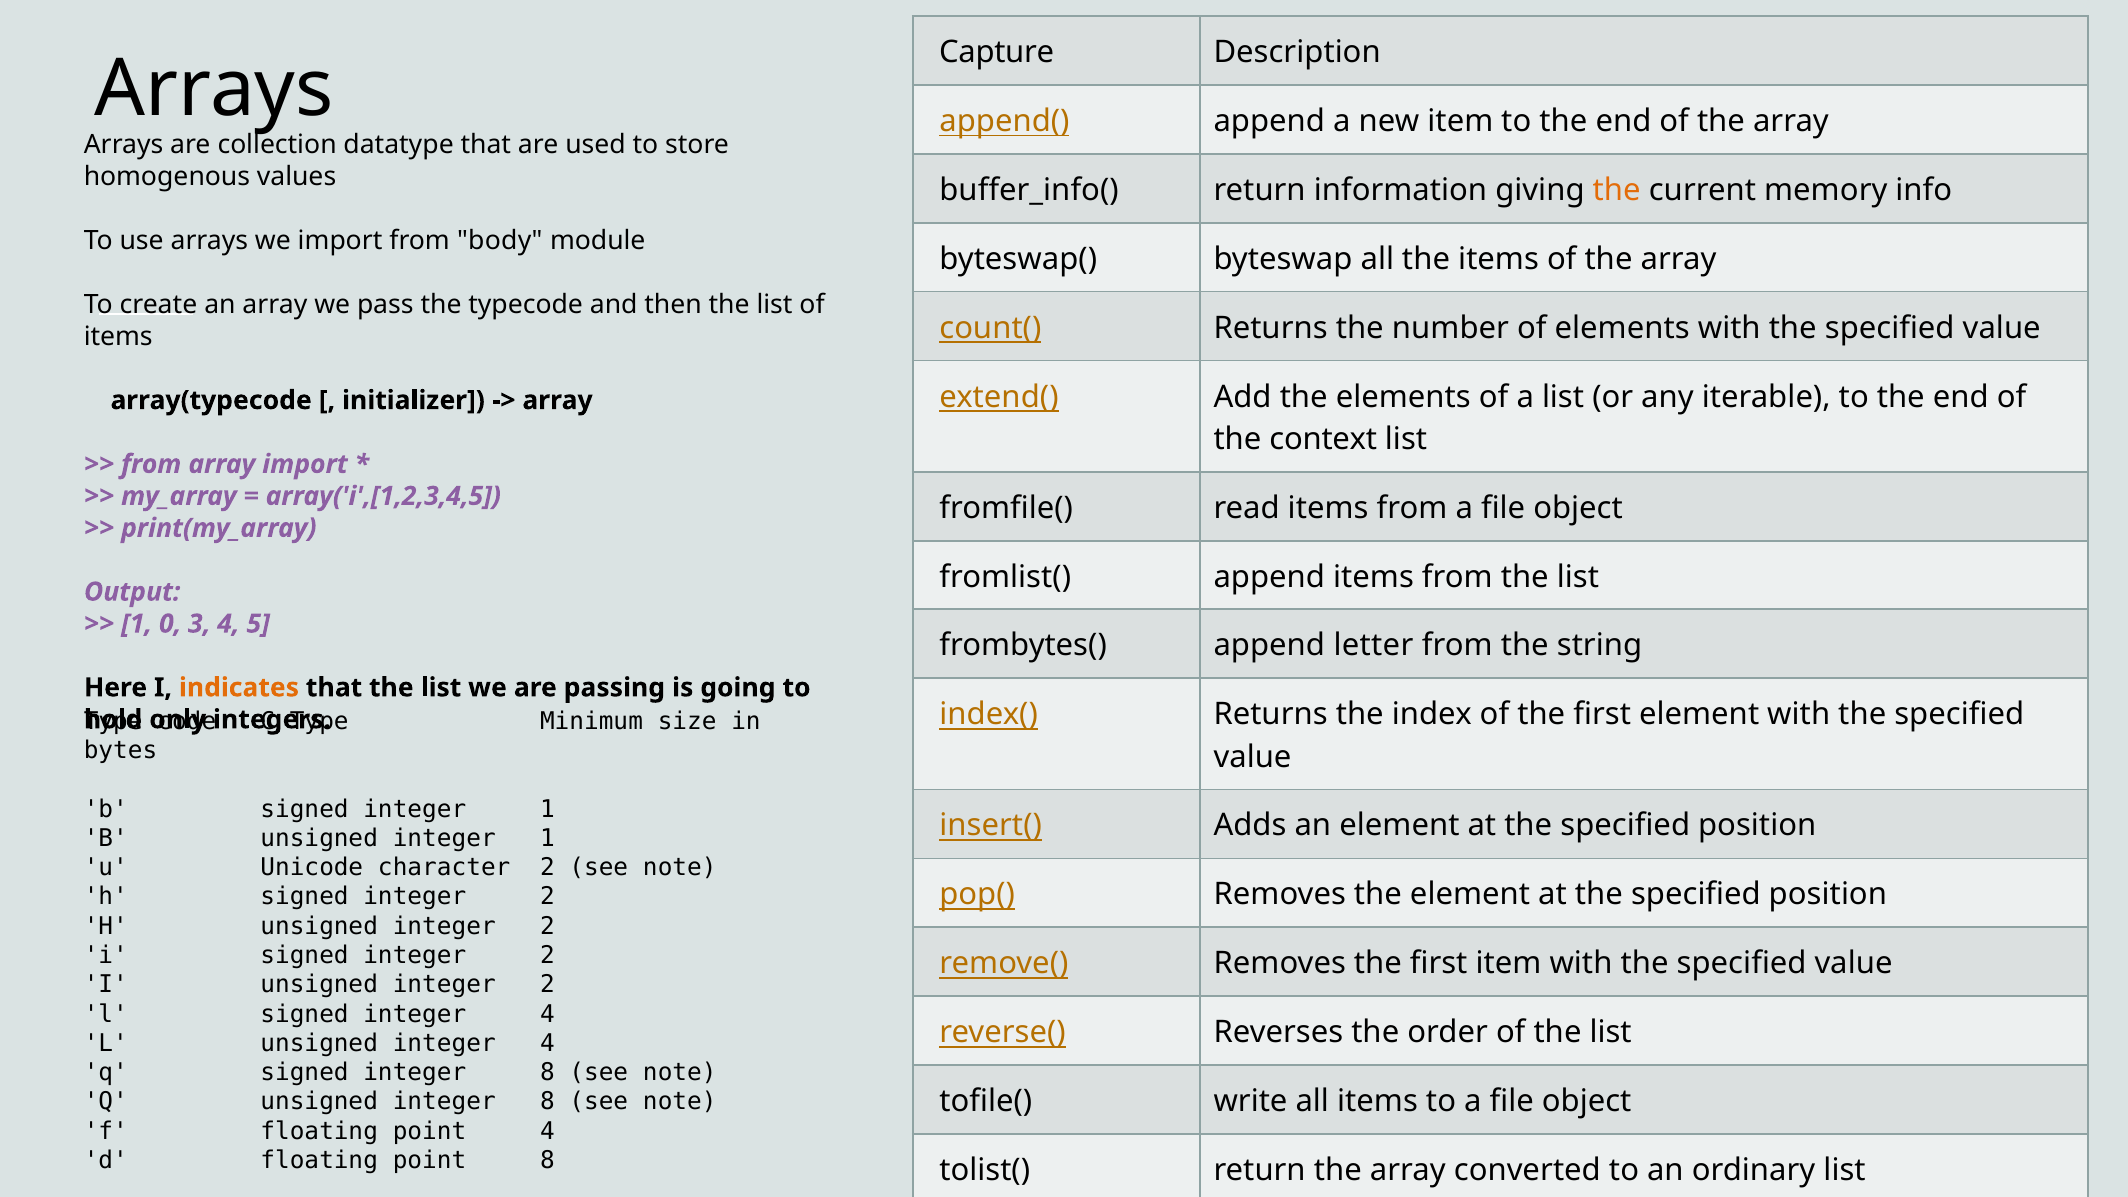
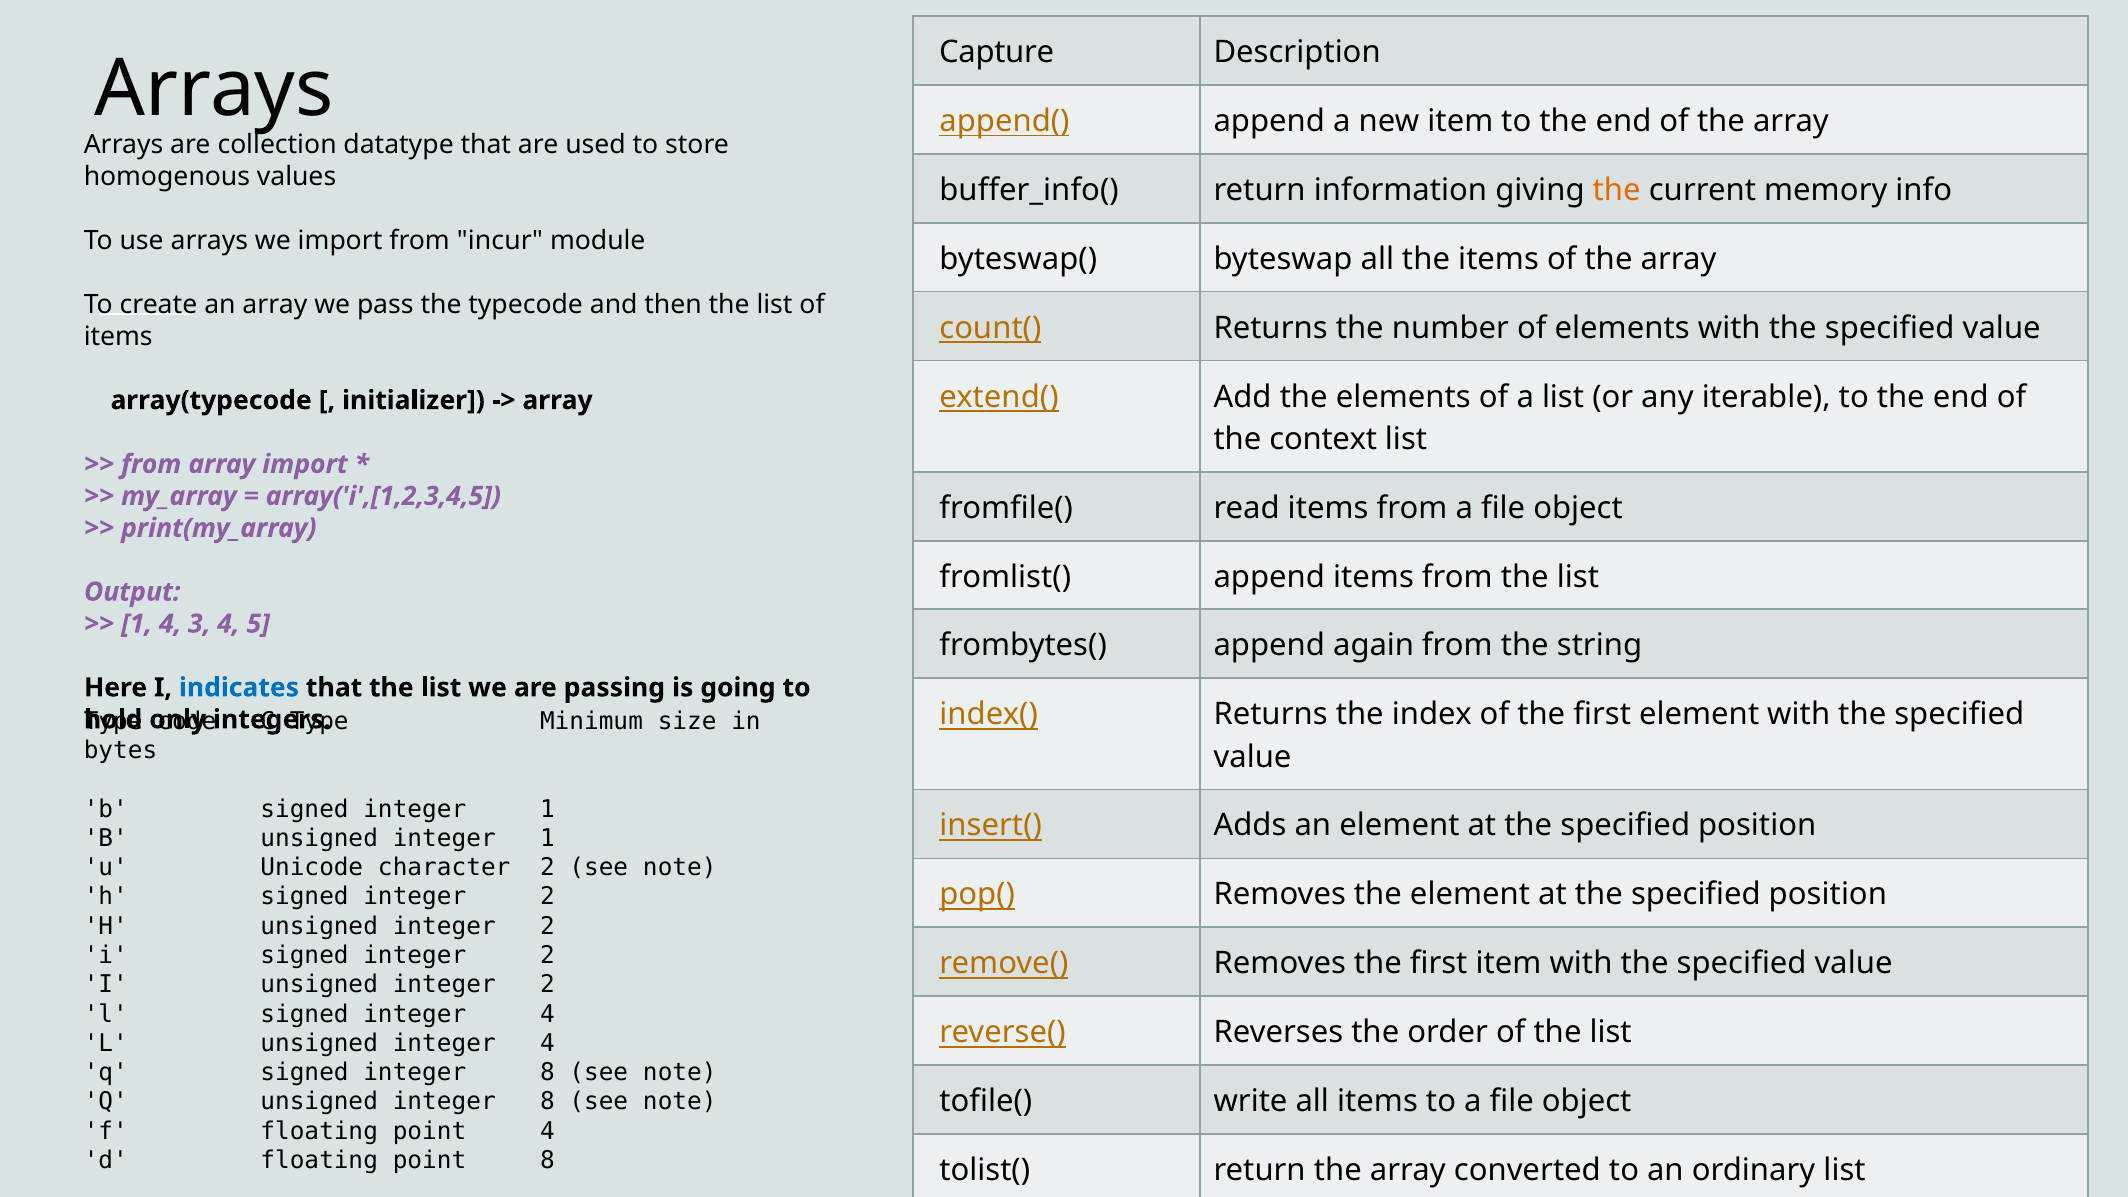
body: body -> incur
1 0: 0 -> 4
letter: letter -> again
indicates colour: orange -> blue
